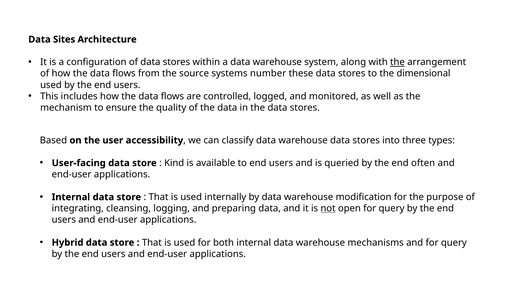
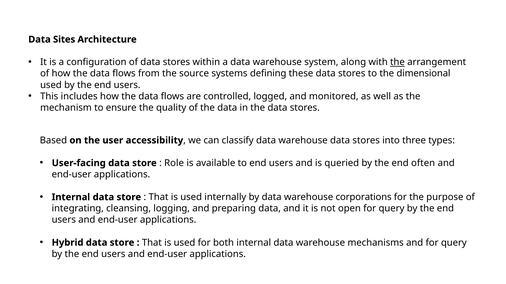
number: number -> defining
Kind: Kind -> Role
modification: modification -> corporations
not underline: present -> none
